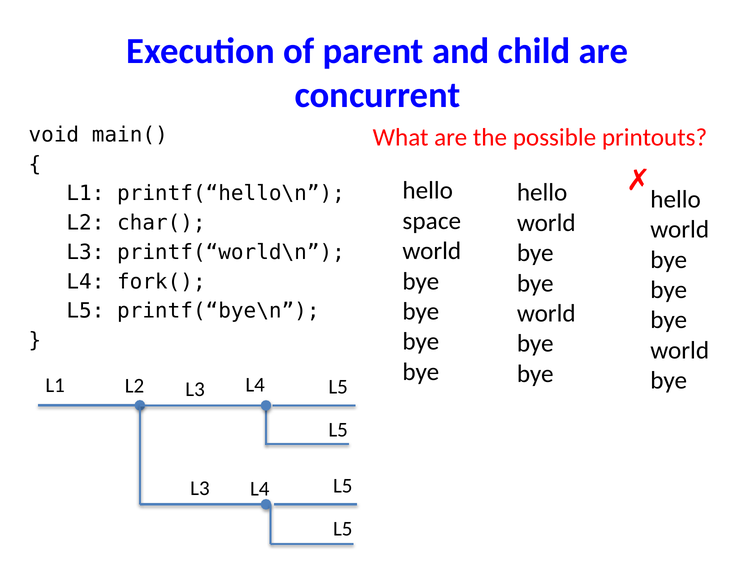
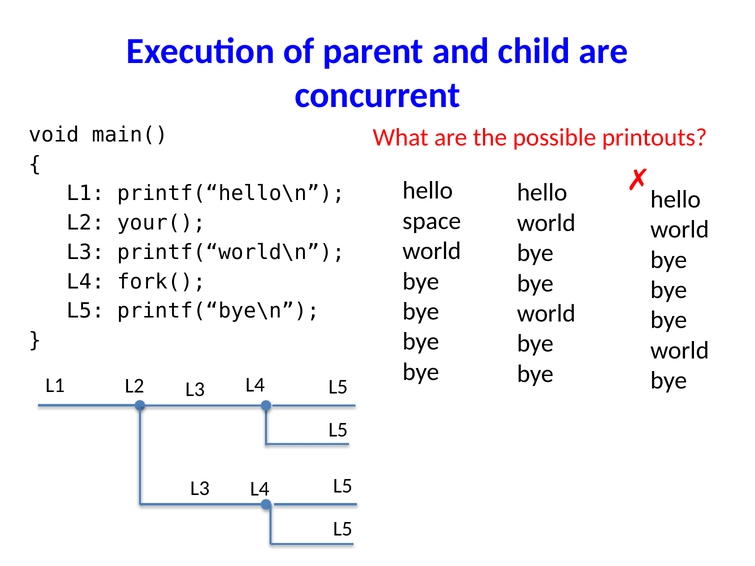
char(: char( -> your(
